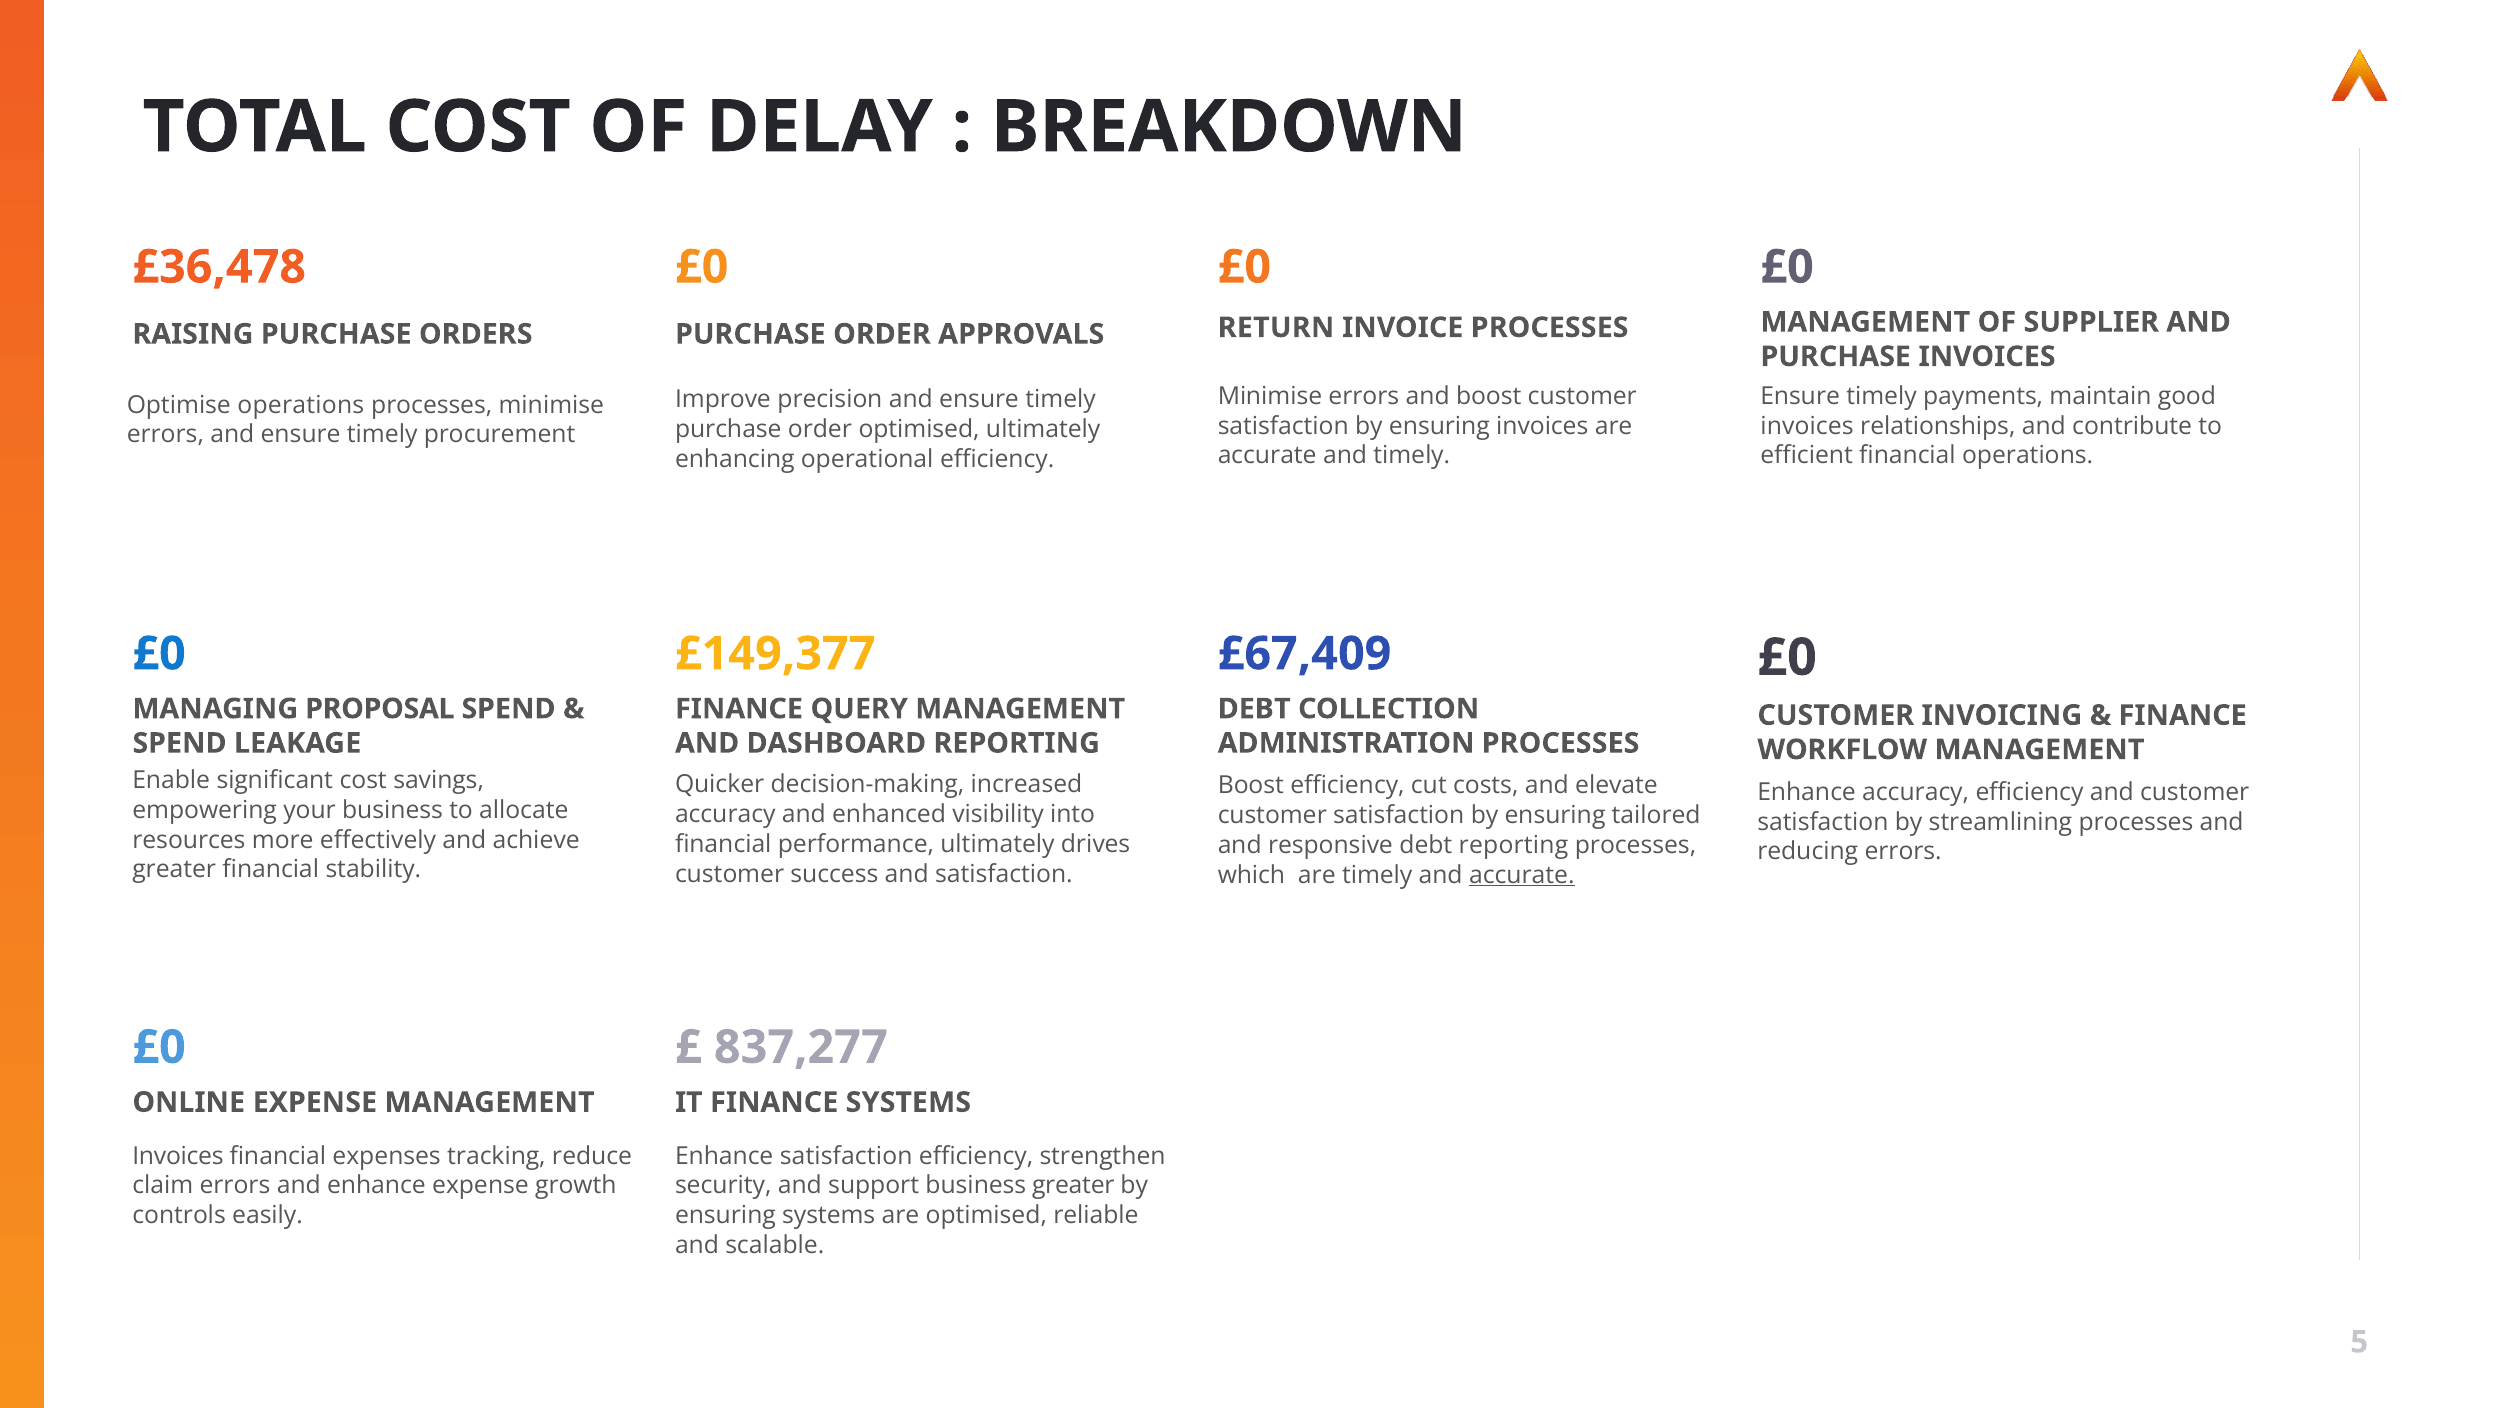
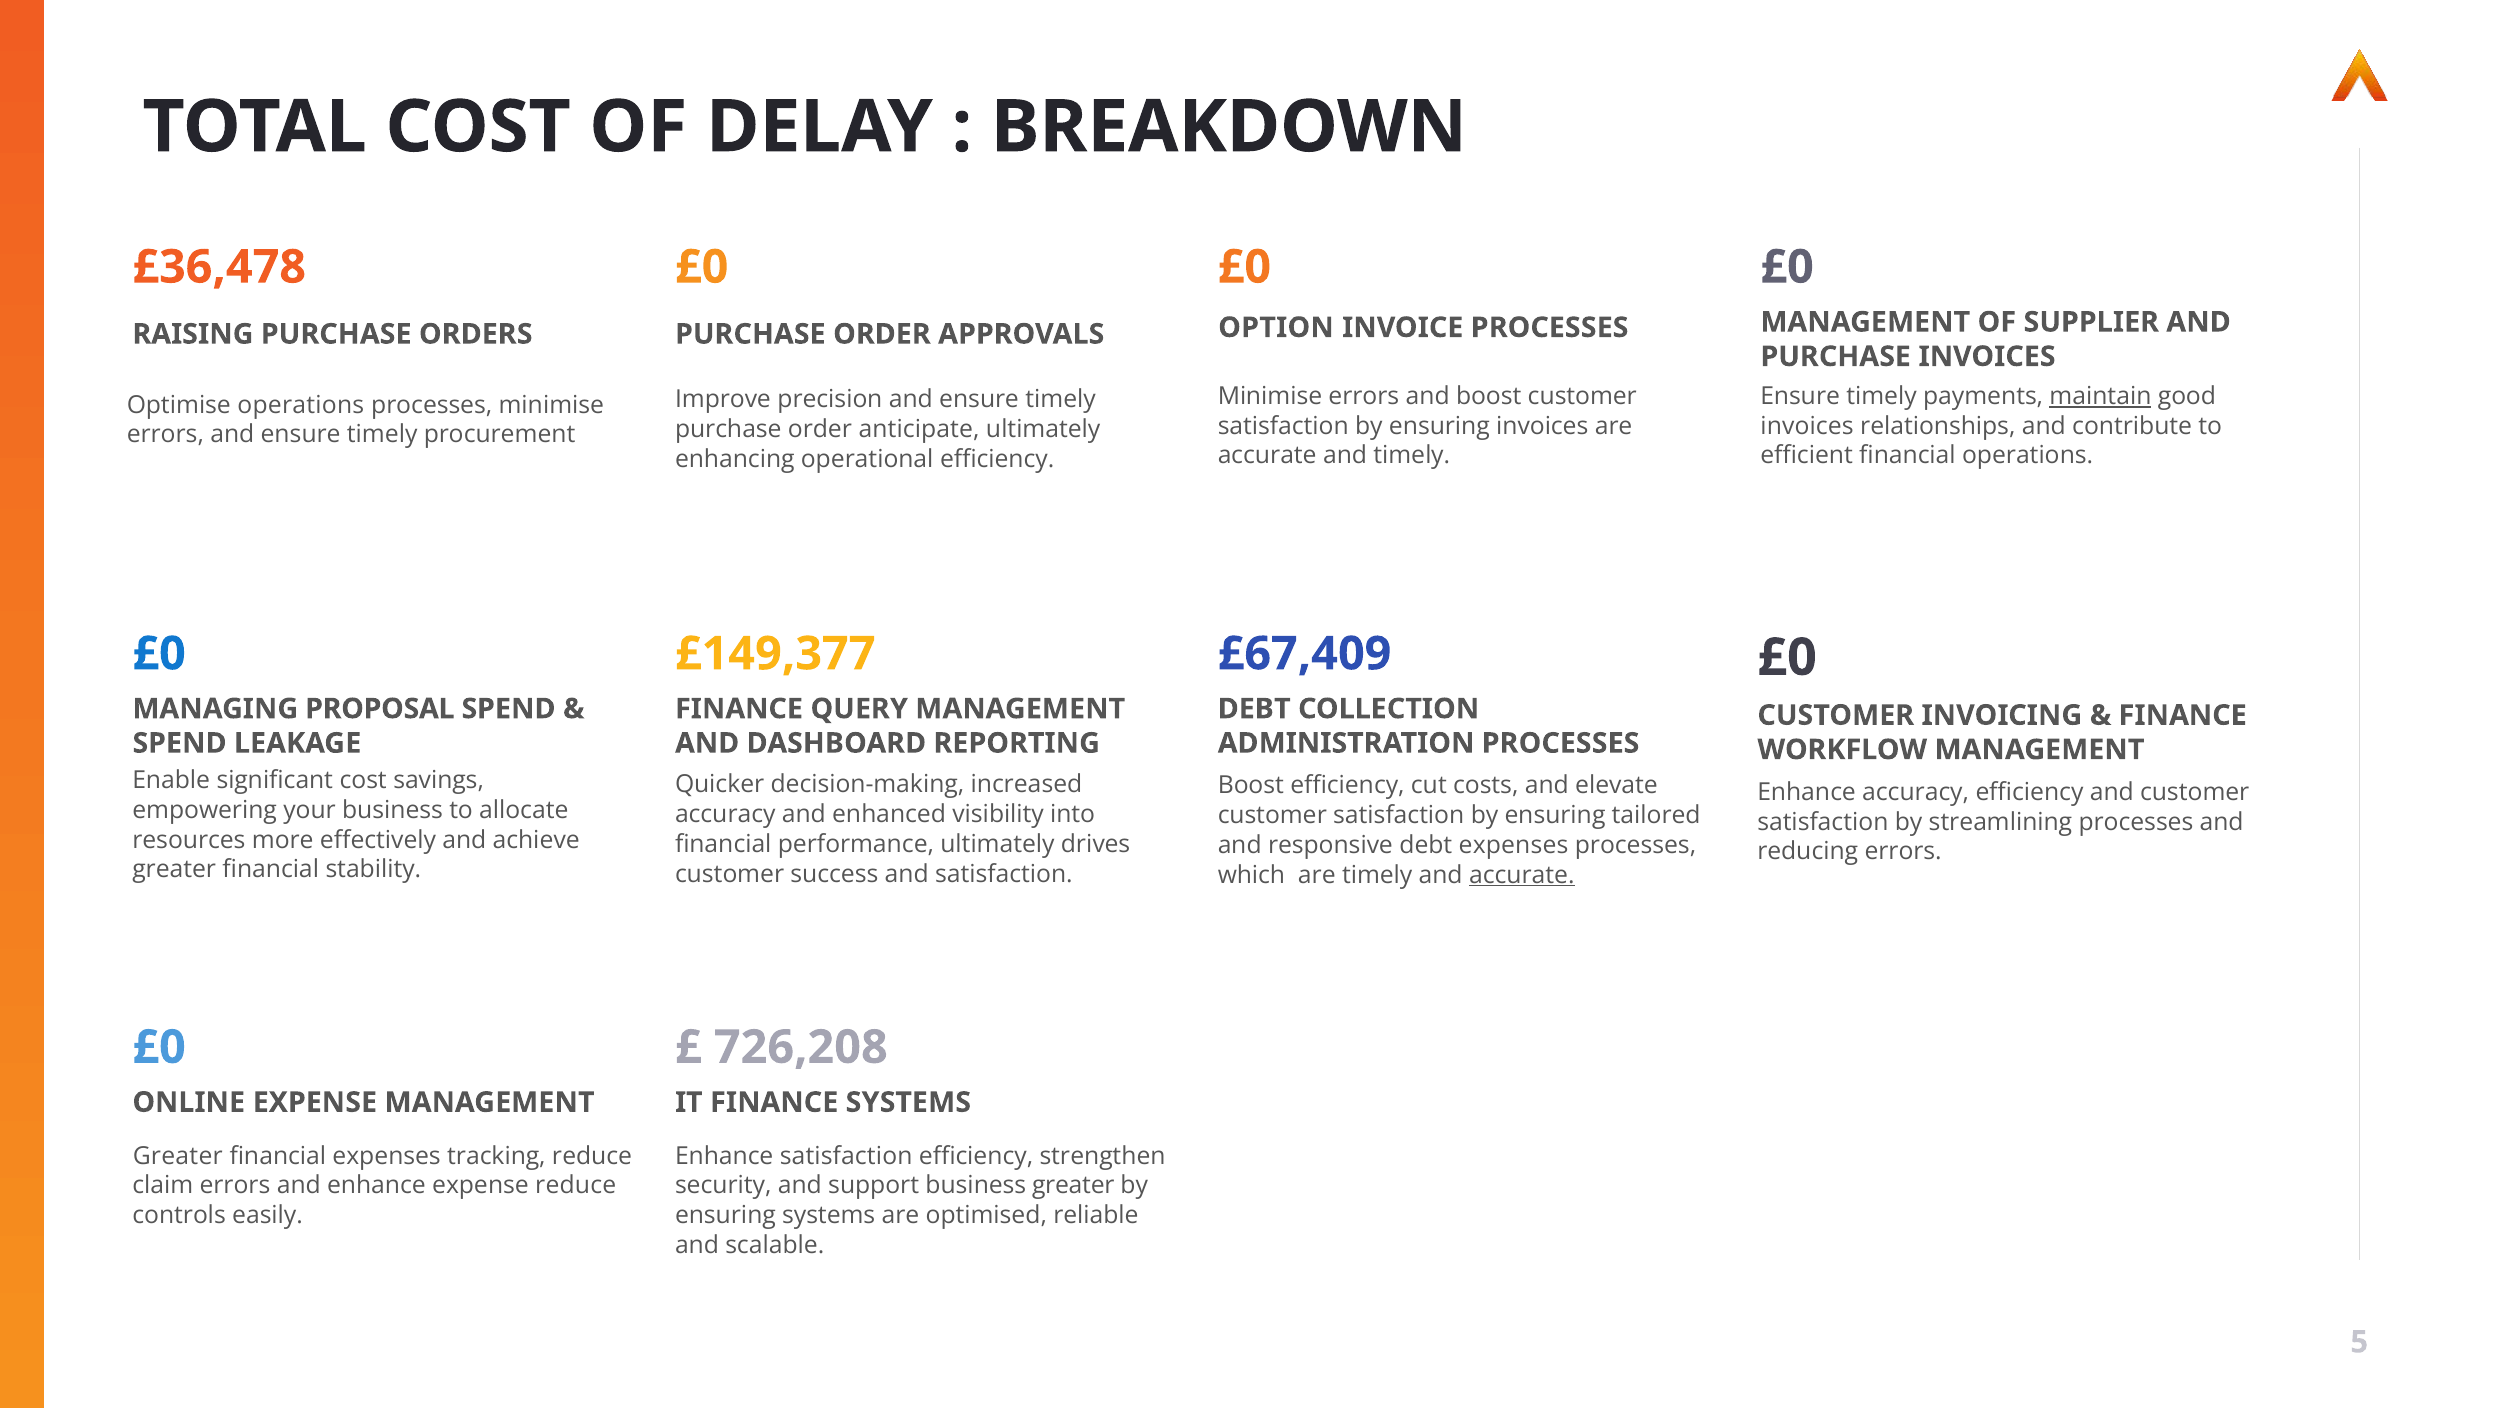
RETURN: RETURN -> OPTION
maintain underline: none -> present
order optimised: optimised -> anticipate
debt reporting: reporting -> expenses
837,277: 837,277 -> 726,208
Invoices at (178, 1156): Invoices -> Greater
expense growth: growth -> reduce
